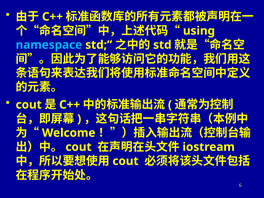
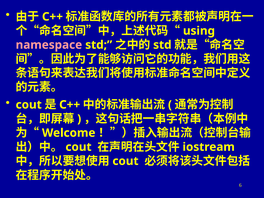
namespace colour: light blue -> pink
